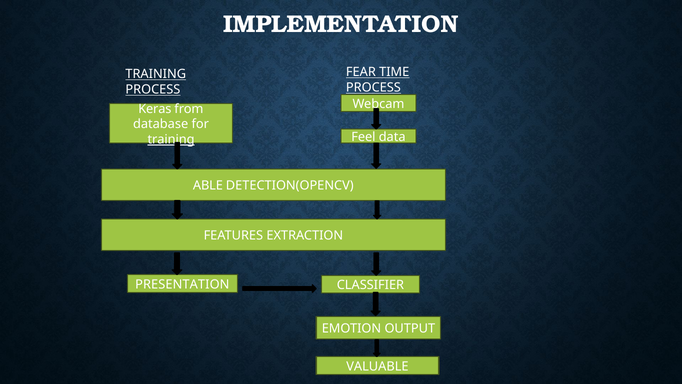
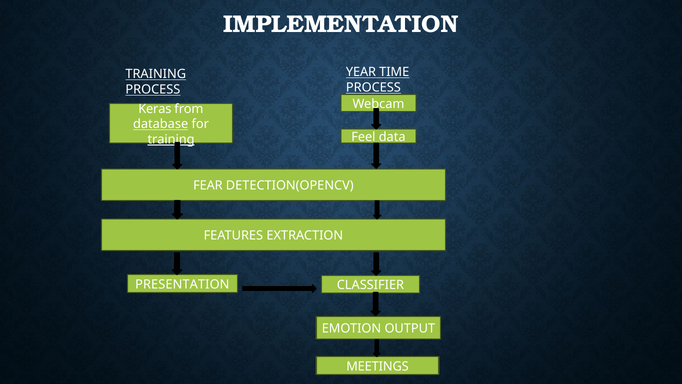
FEAR: FEAR -> YEAR
database underline: none -> present
ABLE: ABLE -> FEAR
VALUABLE: VALUABLE -> MEETINGS
